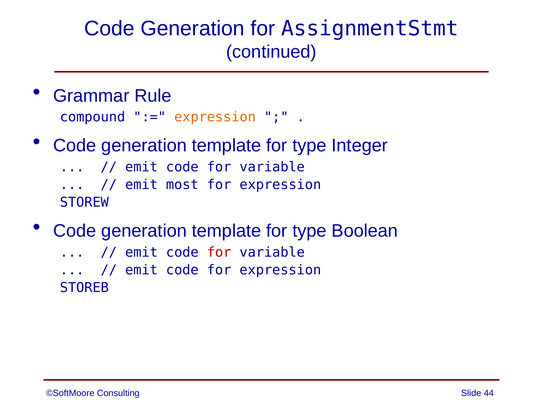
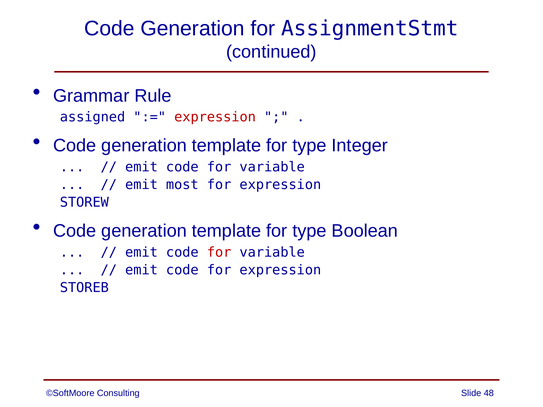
compound: compound -> assigned
expression at (215, 117) colour: orange -> red
44: 44 -> 48
